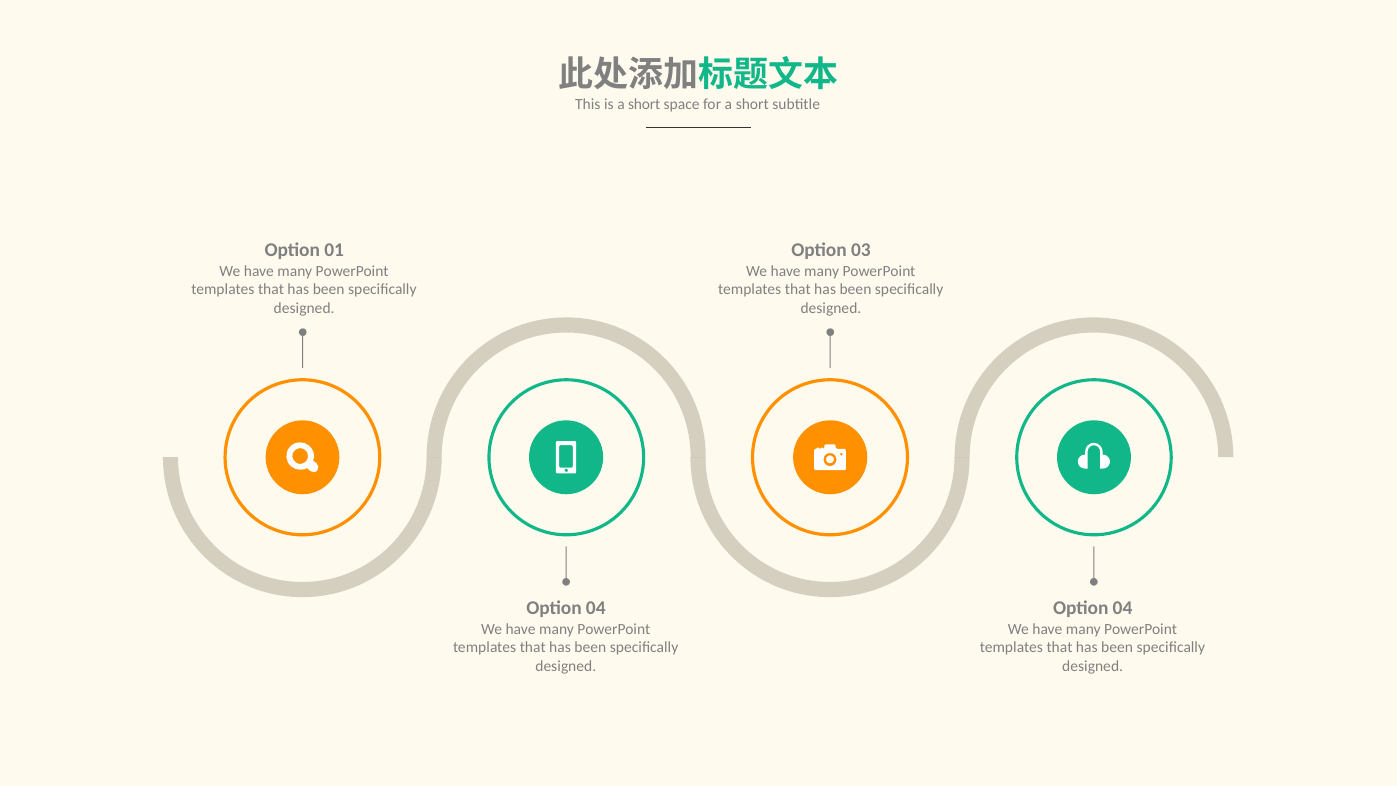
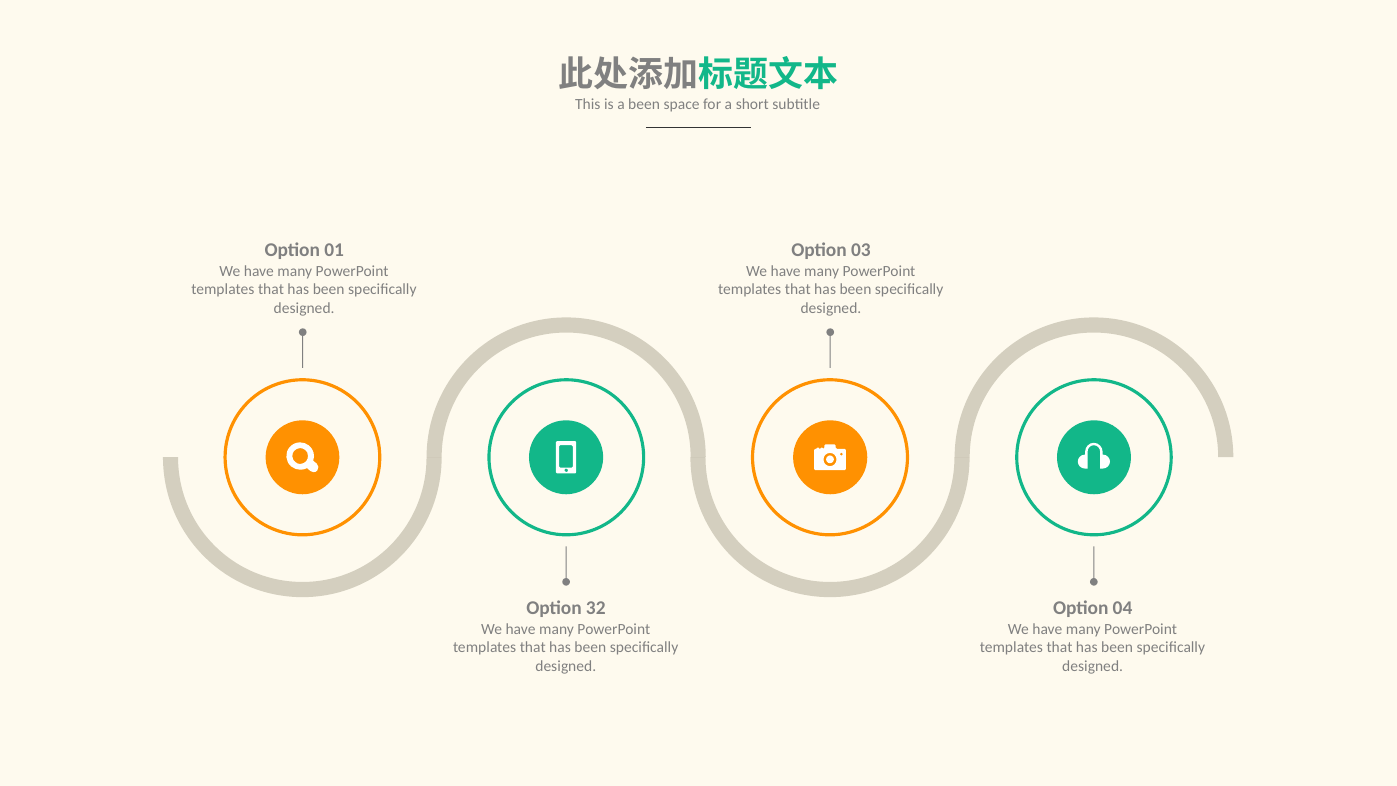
is a short: short -> been
04 at (596, 608): 04 -> 32
